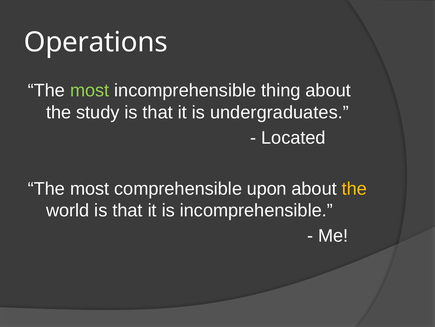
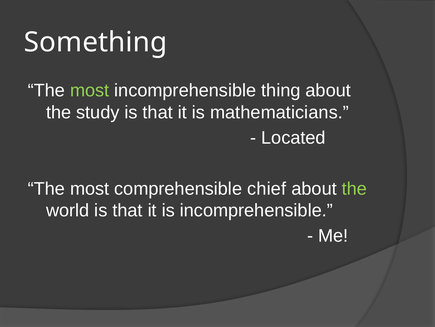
Operations: Operations -> Something
undergraduates: undergraduates -> mathematicians
upon: upon -> chief
the at (354, 188) colour: yellow -> light green
